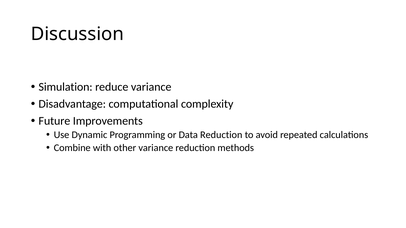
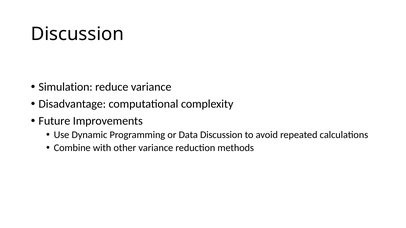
Data Reduction: Reduction -> Discussion
